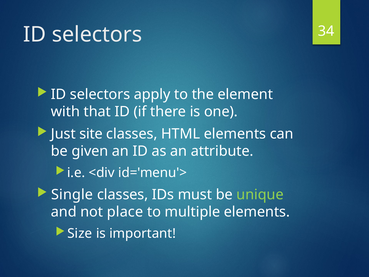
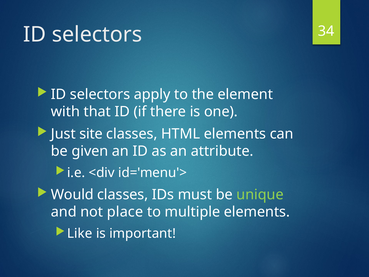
Single: Single -> Would
Size: Size -> Like
